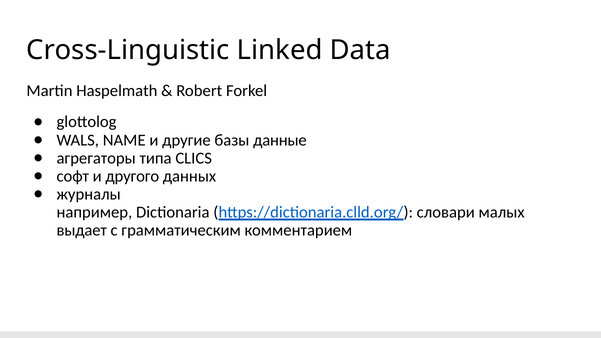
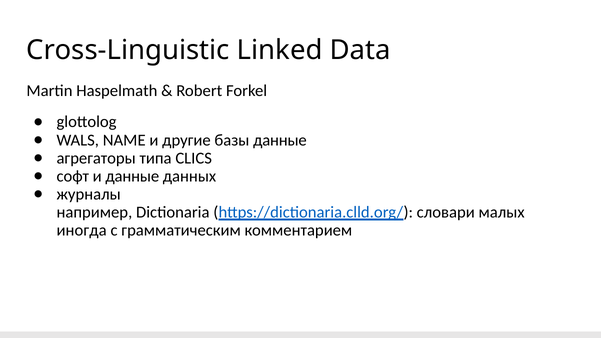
и другого: другого -> данные
выдает: выдает -> иногда
